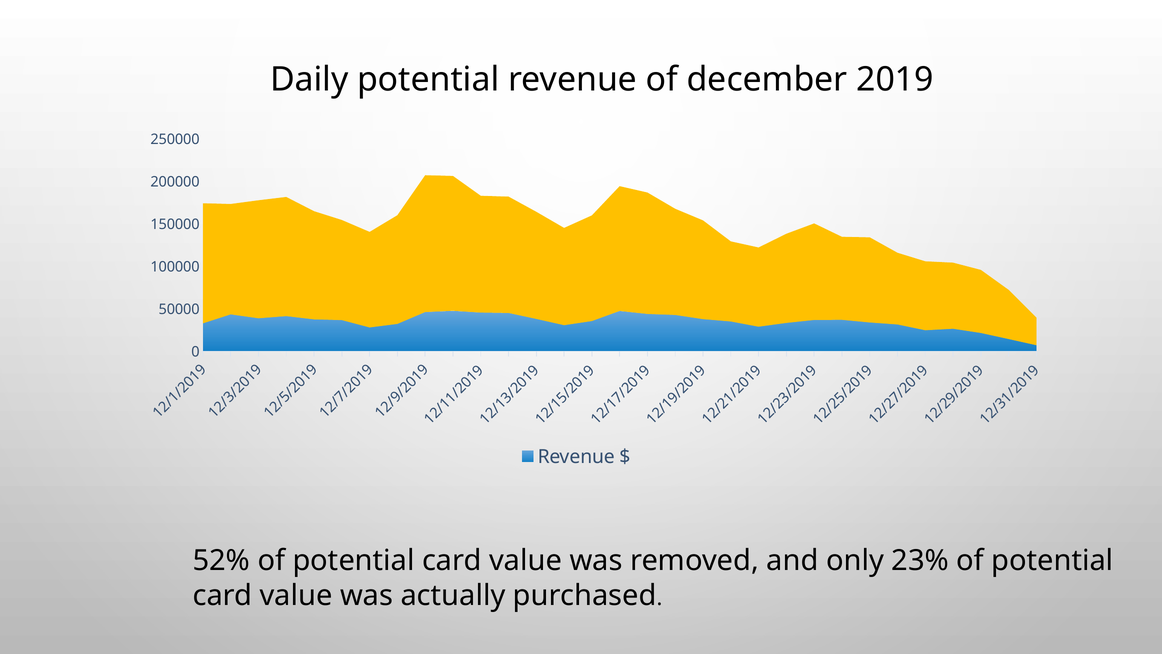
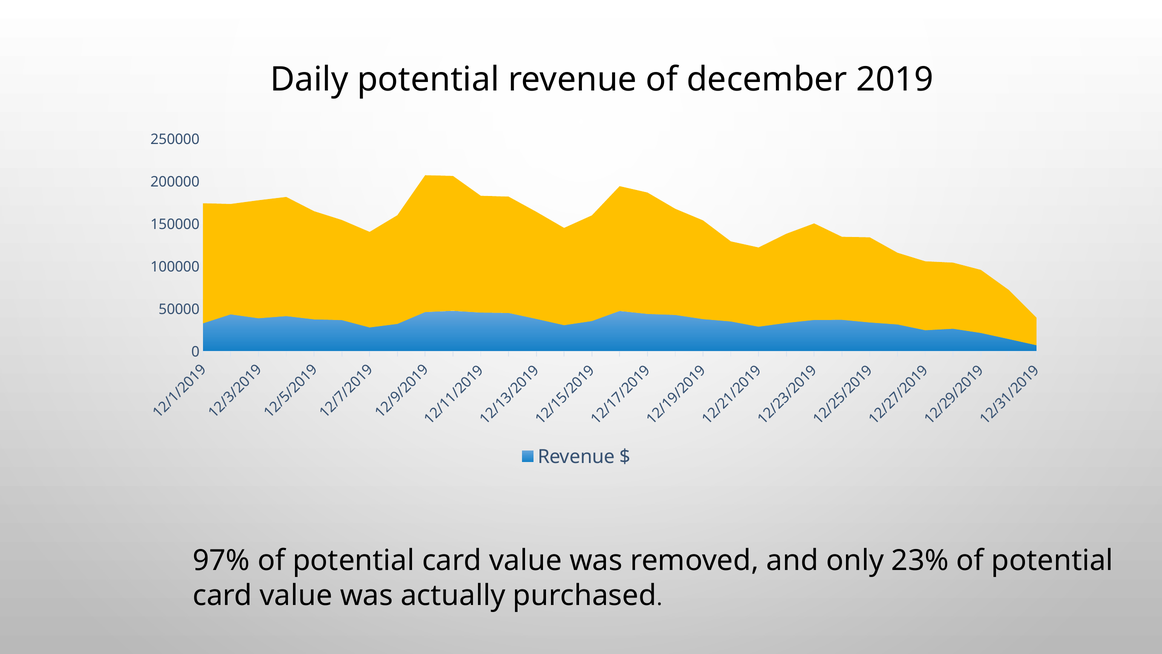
52%: 52% -> 97%
